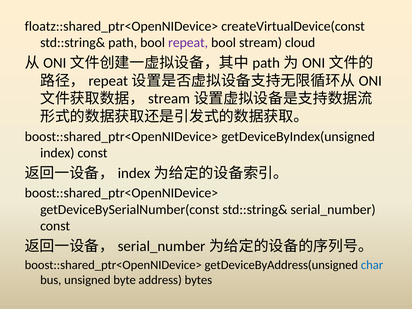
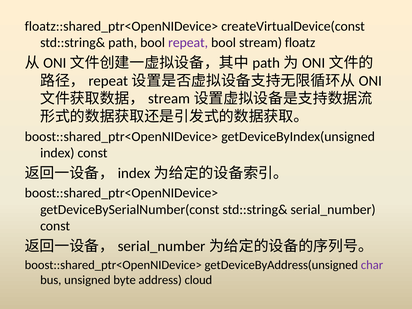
cloud: cloud -> floatz
char colour: blue -> purple
bytes: bytes -> cloud
